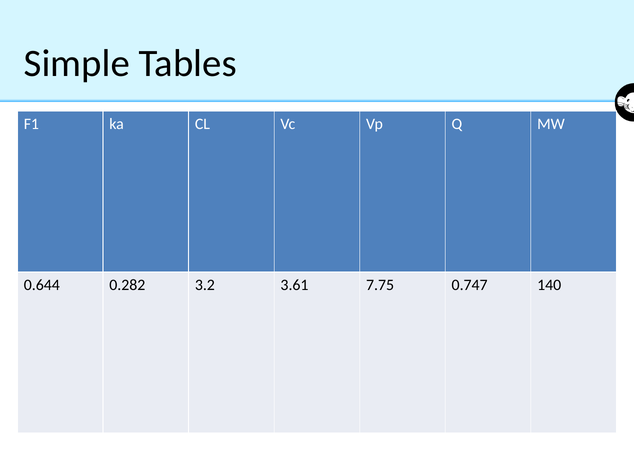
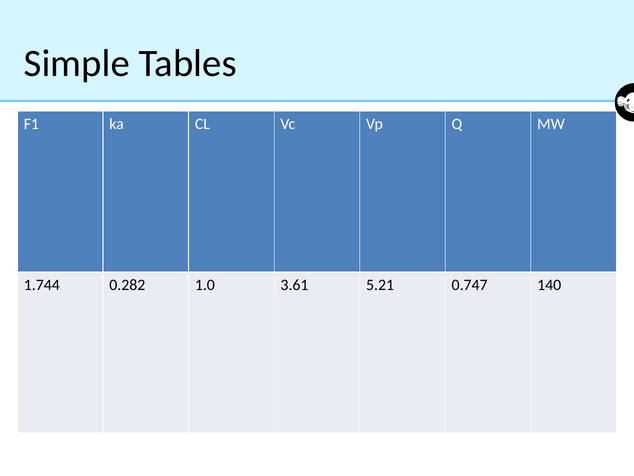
0.644: 0.644 -> 1.744
3.2: 3.2 -> 1.0
7.75: 7.75 -> 5.21
